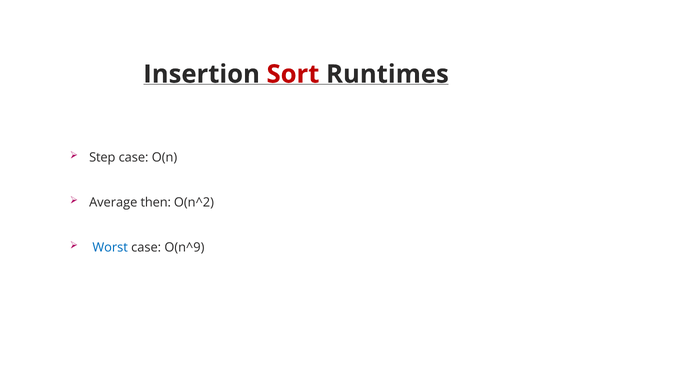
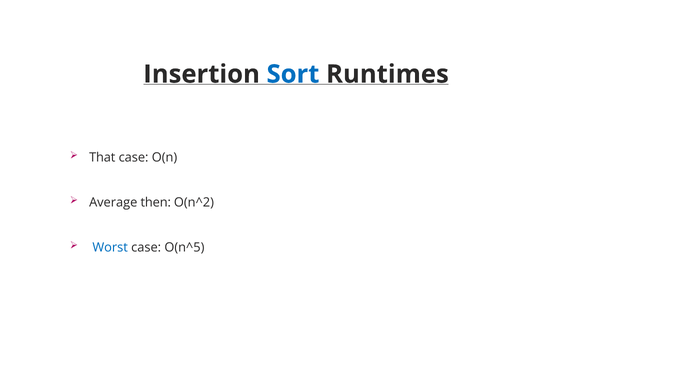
Sort colour: red -> blue
Step: Step -> That
O(n^9: O(n^9 -> O(n^5
